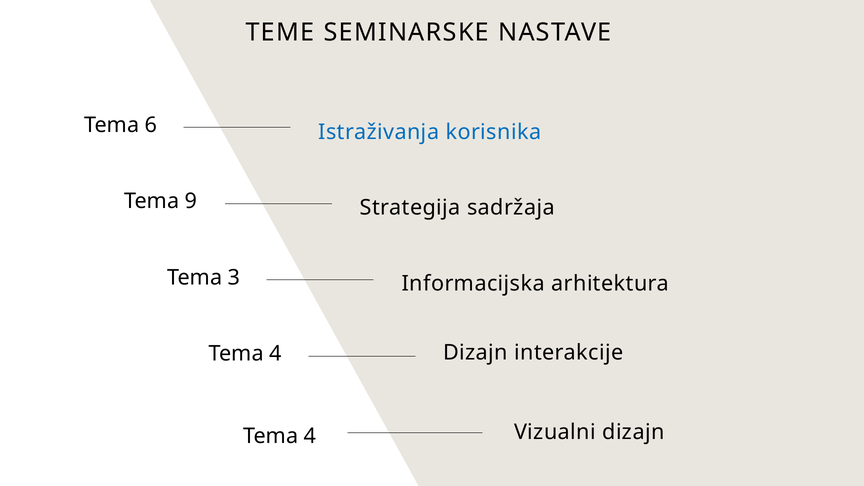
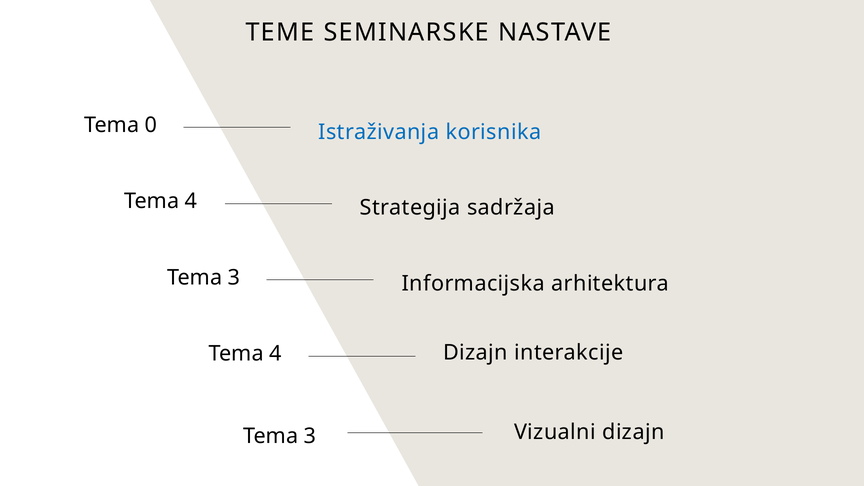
6: 6 -> 0
9 at (191, 201): 9 -> 4
4 at (310, 436): 4 -> 3
